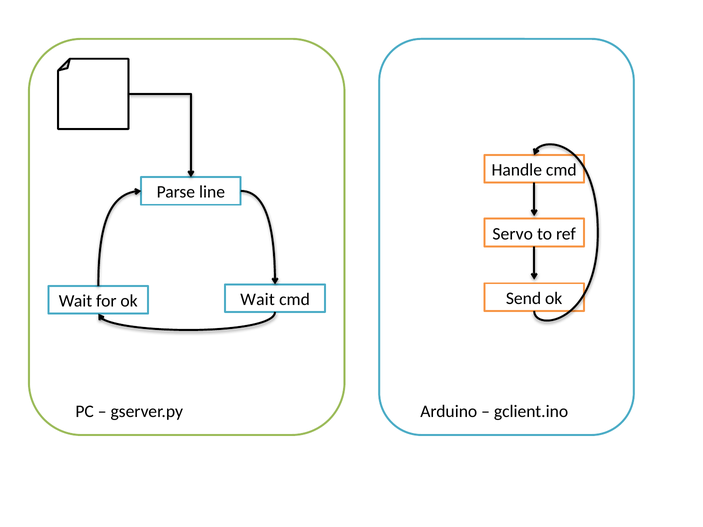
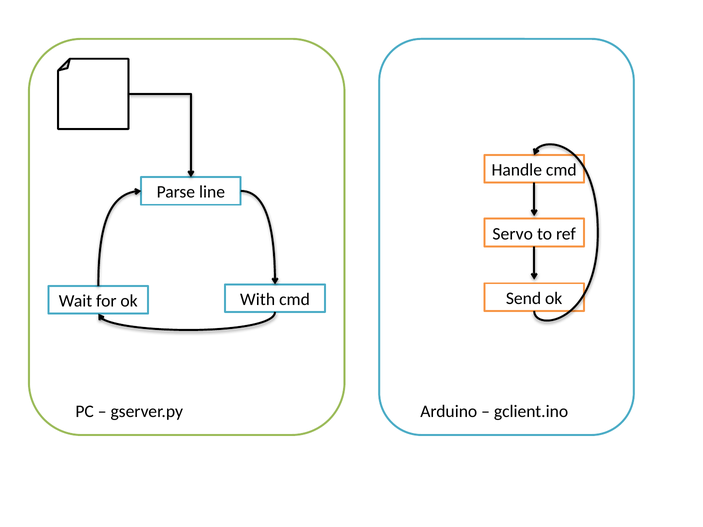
Wait at (258, 299): Wait -> With
